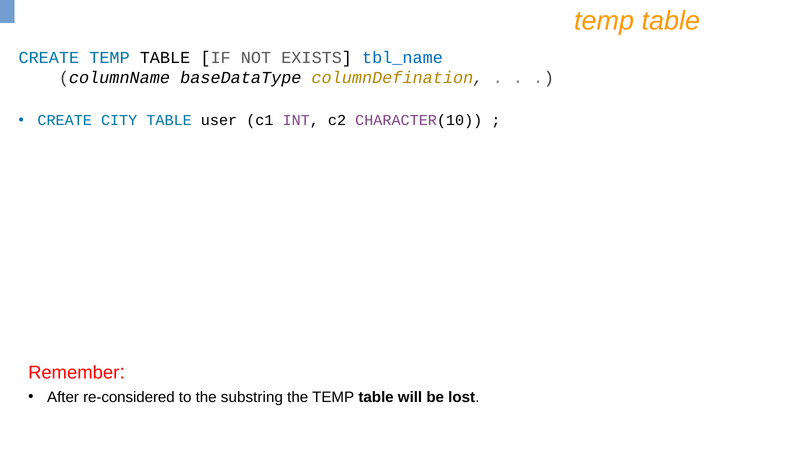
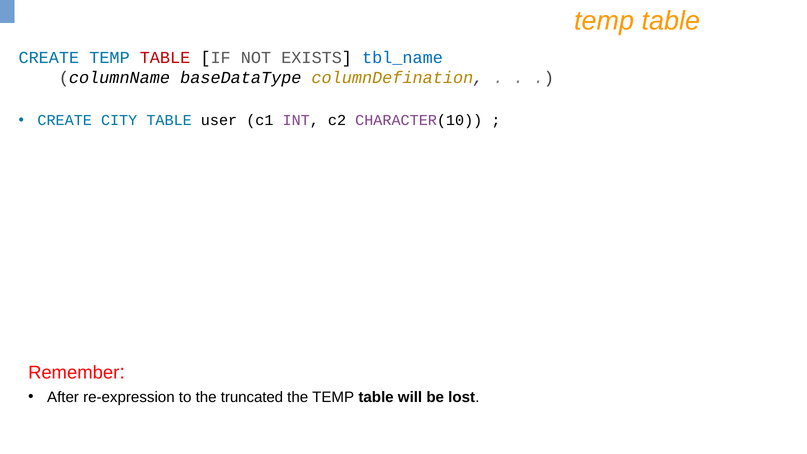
TABLE at (165, 57) colour: black -> red
re-considered: re-considered -> re-expression
substring: substring -> truncated
